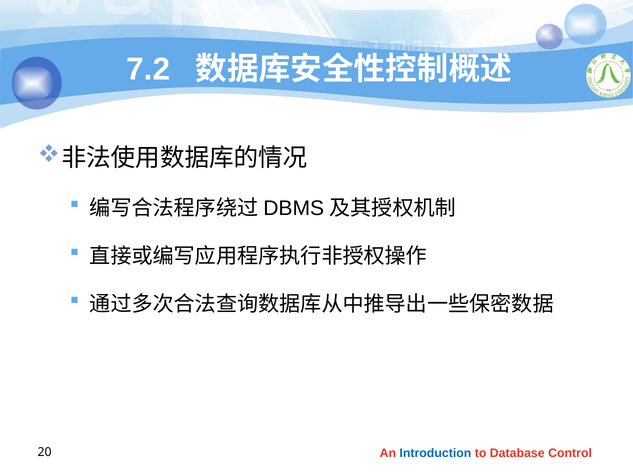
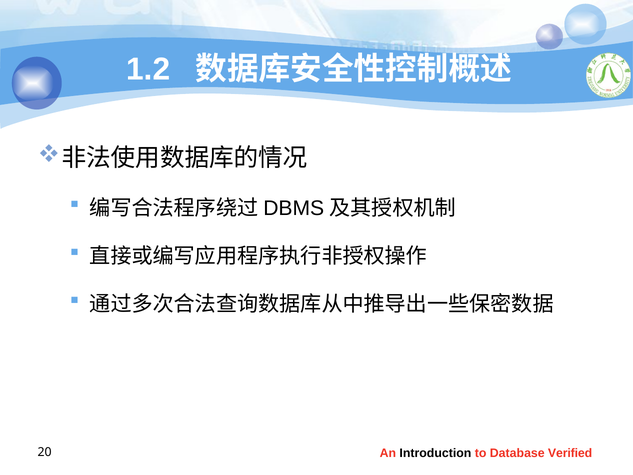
7.2: 7.2 -> 1.2
Introduction colour: blue -> black
Control: Control -> Verified
